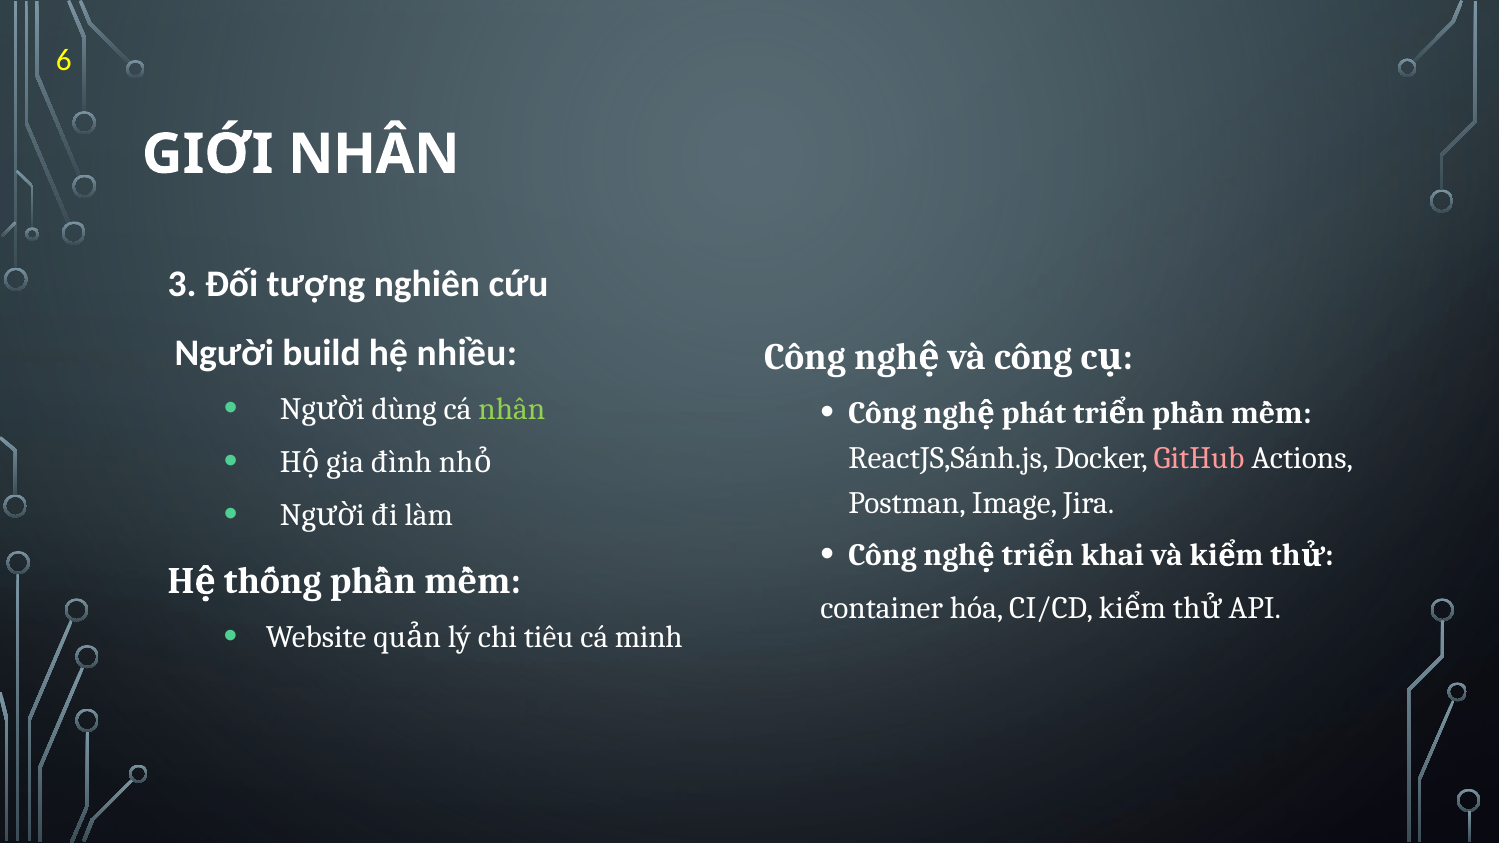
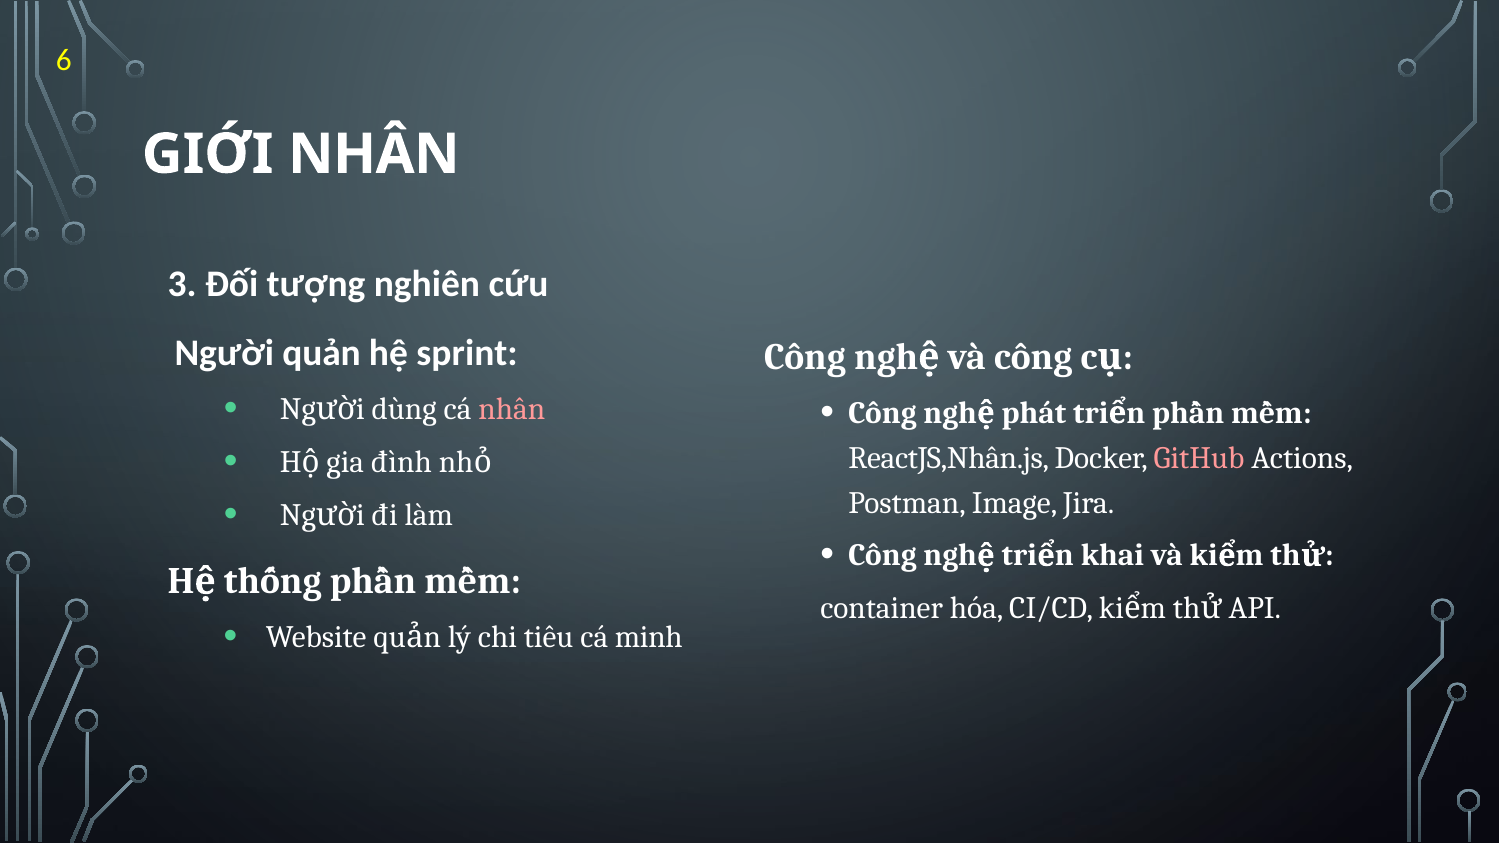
build: build -> quản
nhiều: nhiều -> sprint
nhân at (512, 410) colour: light green -> pink
ReactJS,Sánh.js: ReactJS,Sánh.js -> ReactJS,Nhân.js
